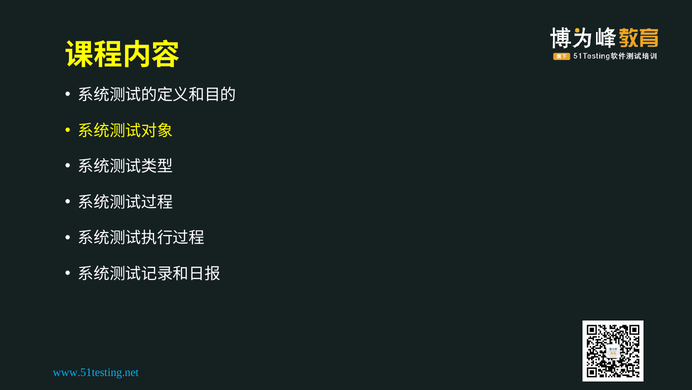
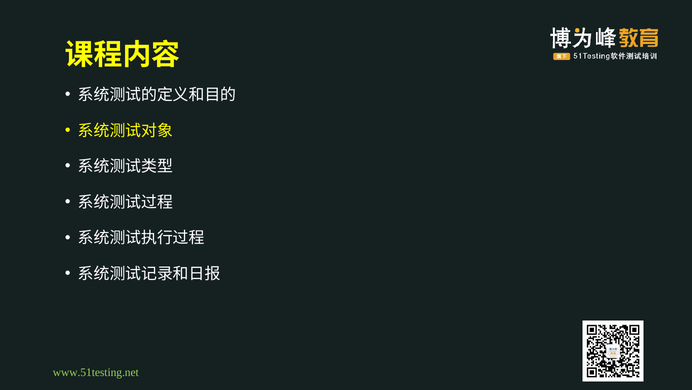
www.51testing.net colour: light blue -> light green
